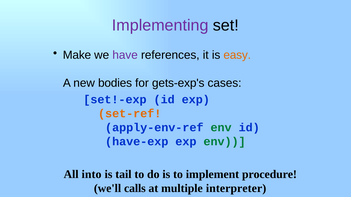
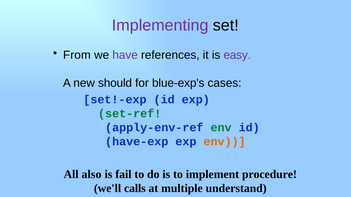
Make: Make -> From
easy colour: orange -> purple
bodies: bodies -> should
gets-exp's: gets-exp's -> blue-exp's
set-ref colour: orange -> green
env at (225, 142) colour: green -> orange
into: into -> also
tail: tail -> fail
interpreter: interpreter -> understand
